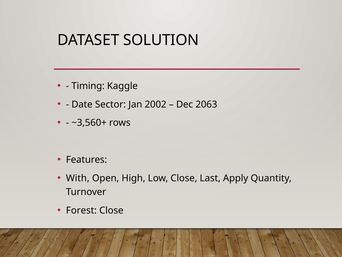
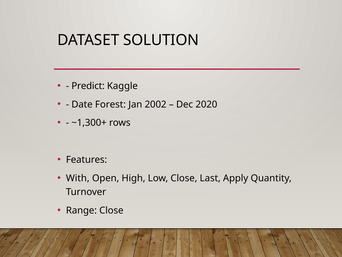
Timing: Timing -> Predict
Sector: Sector -> Forest
2063: 2063 -> 2020
~3,560+: ~3,560+ -> ~1,300+
Forest: Forest -> Range
